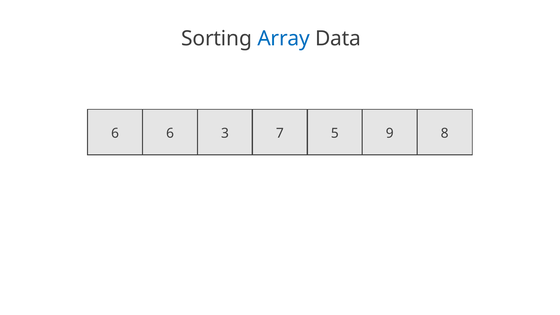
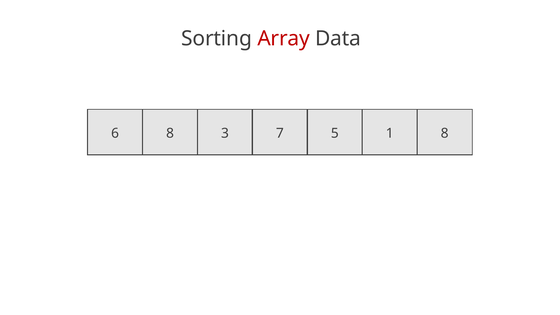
Array colour: blue -> red
6 6: 6 -> 8
9: 9 -> 1
